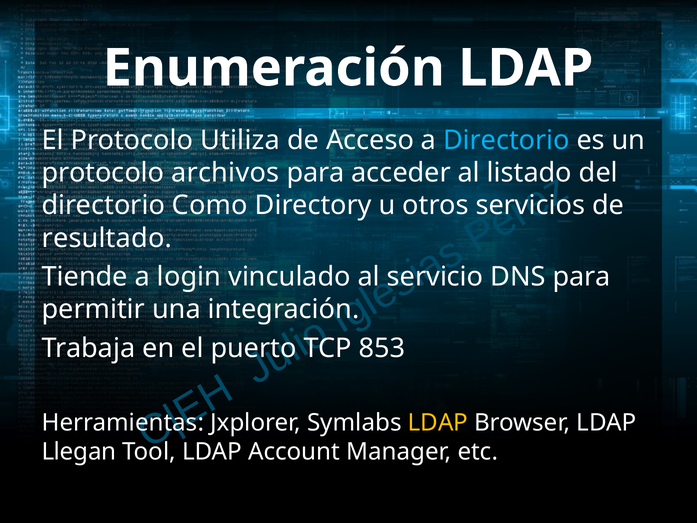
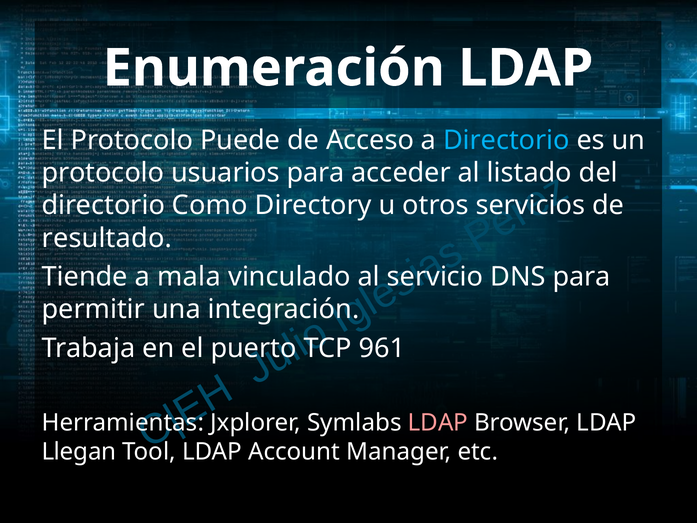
Utiliza: Utiliza -> Puede
archivos: archivos -> usuarios
login: login -> mala
853: 853 -> 961
LDAP at (438, 423) colour: yellow -> pink
